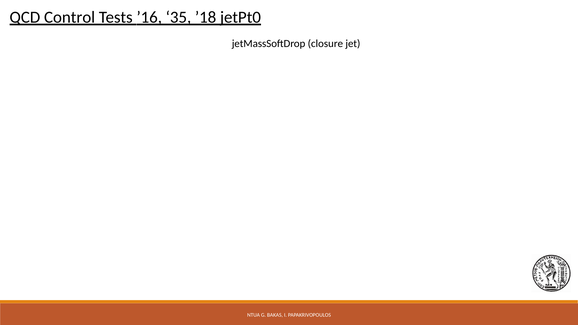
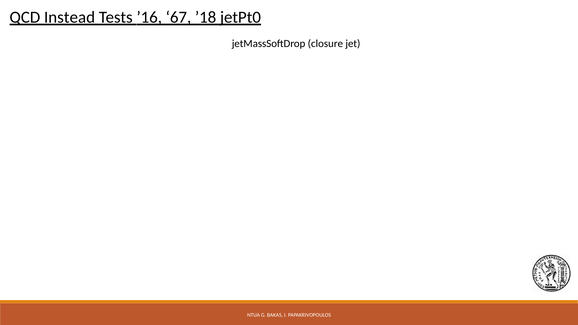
Control: Control -> Instead
35: 35 -> 67
